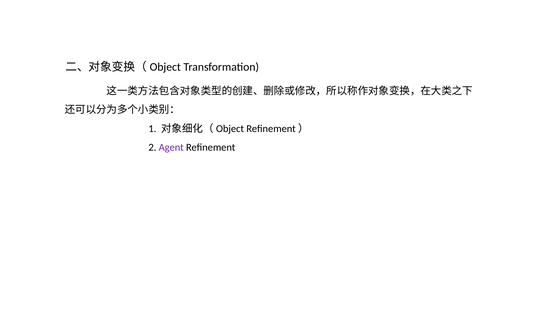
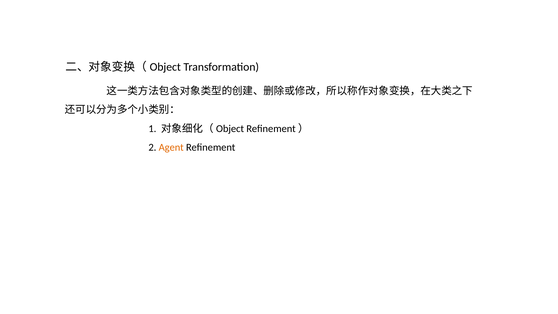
Agent colour: purple -> orange
